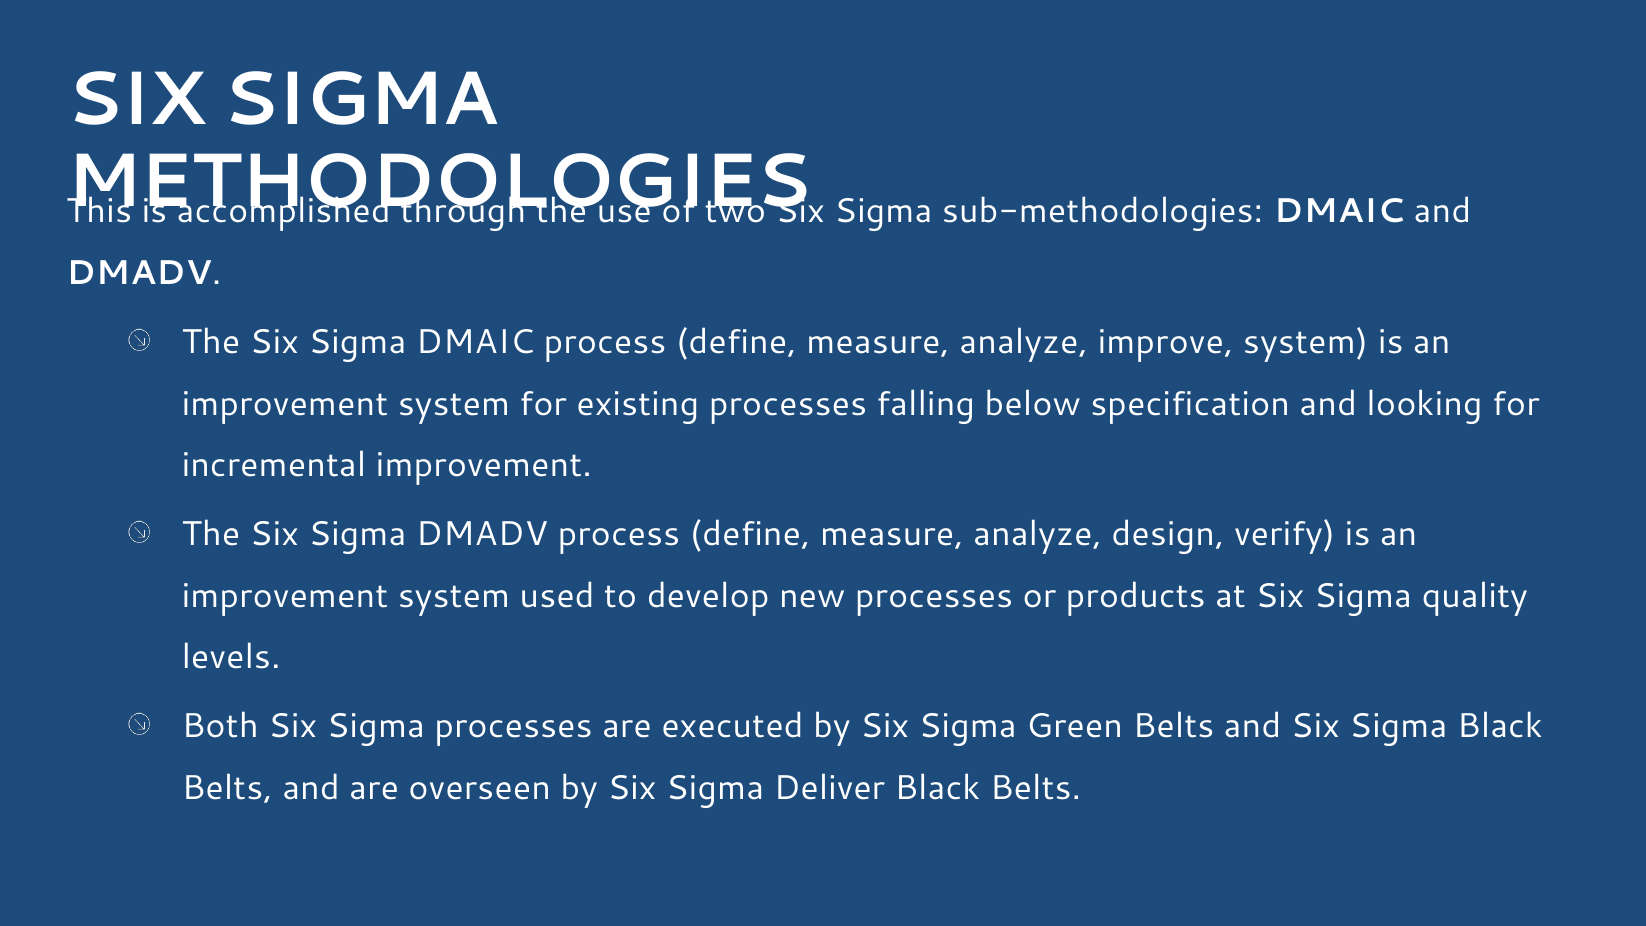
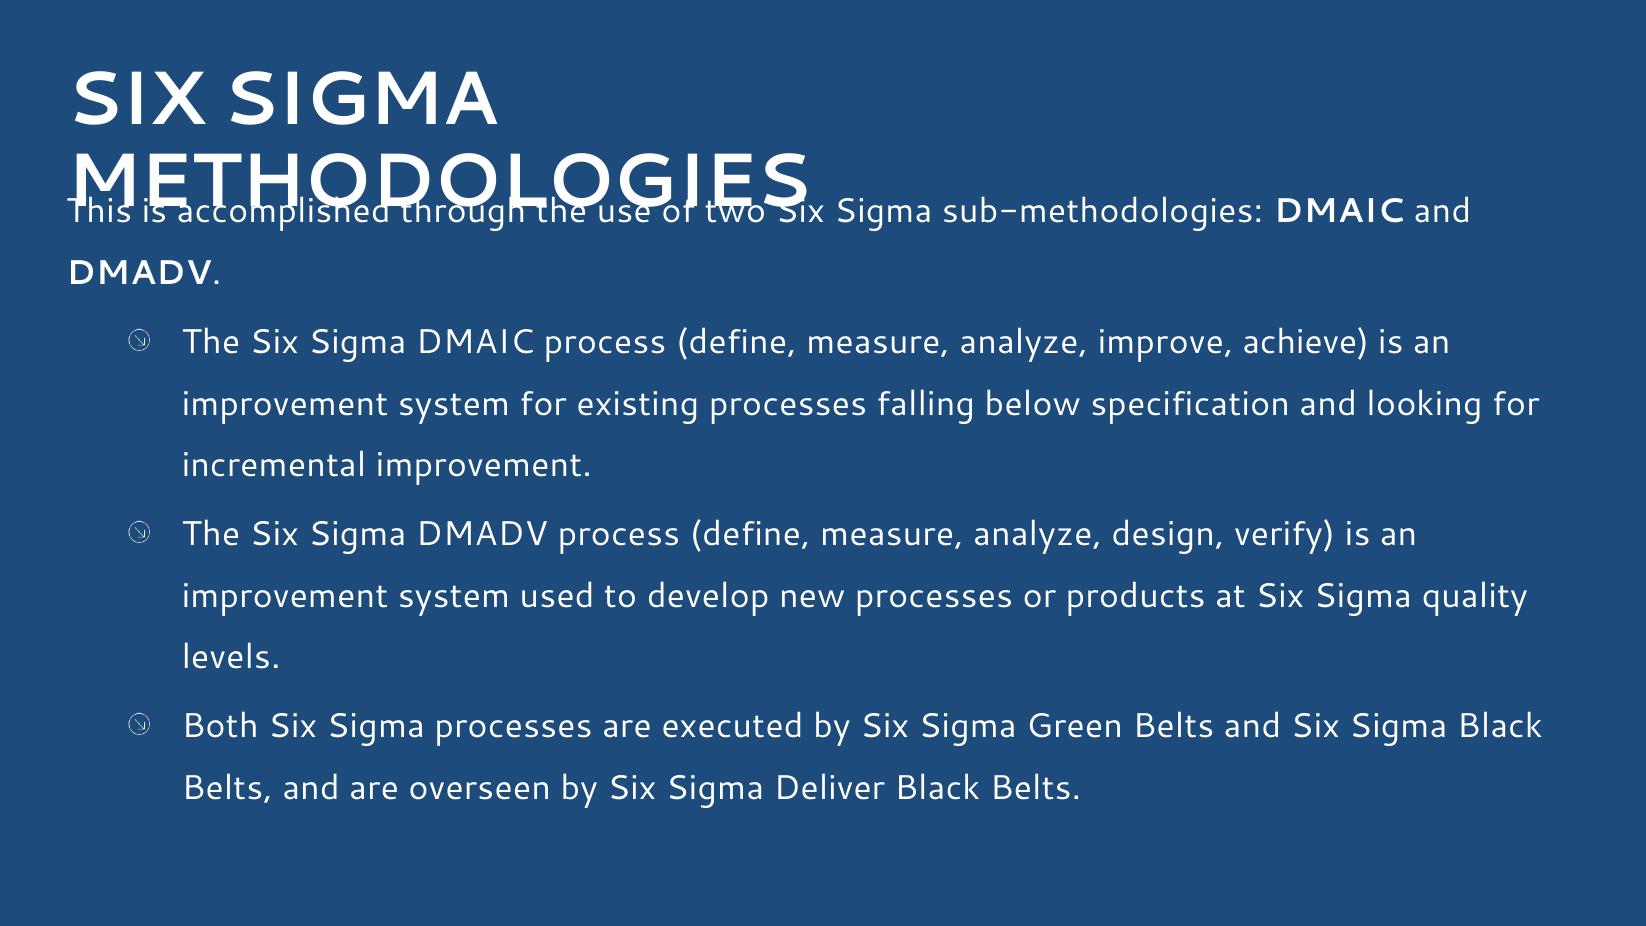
improve system: system -> achieve
